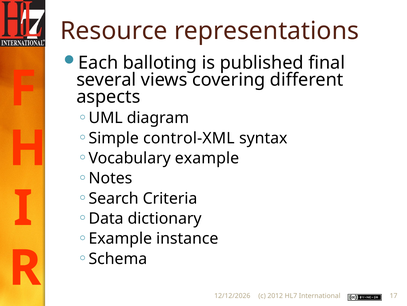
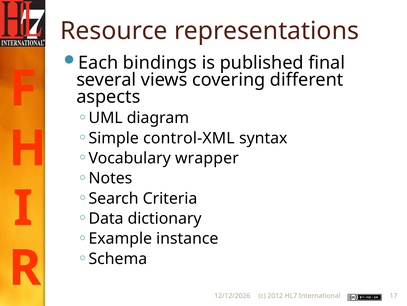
balloting: balloting -> bindings
Vocabulary example: example -> wrapper
